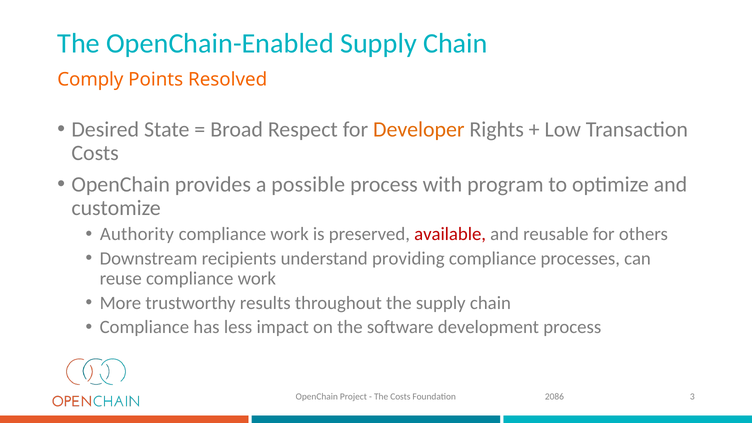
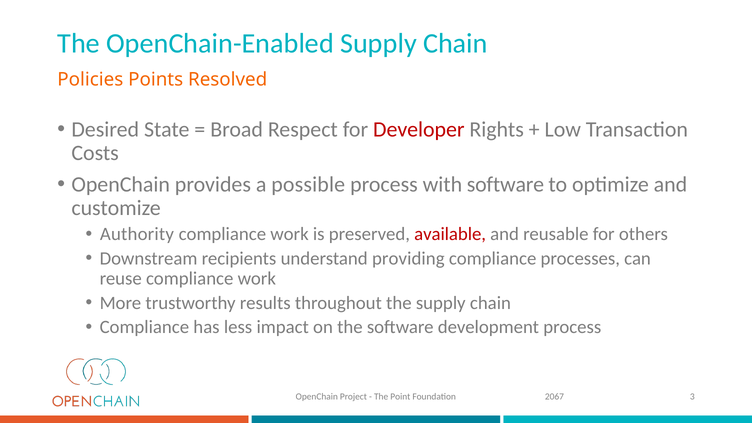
Comply: Comply -> Policies
Developer colour: orange -> red
with program: program -> software
2086: 2086 -> 2067
The Costs: Costs -> Point
